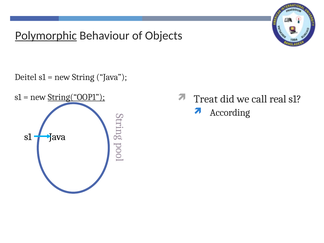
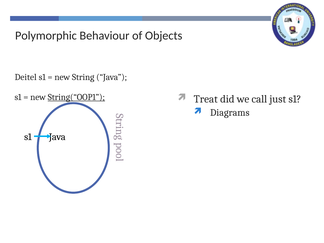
Polymorphic underline: present -> none
real: real -> just
According: According -> Diagrams
